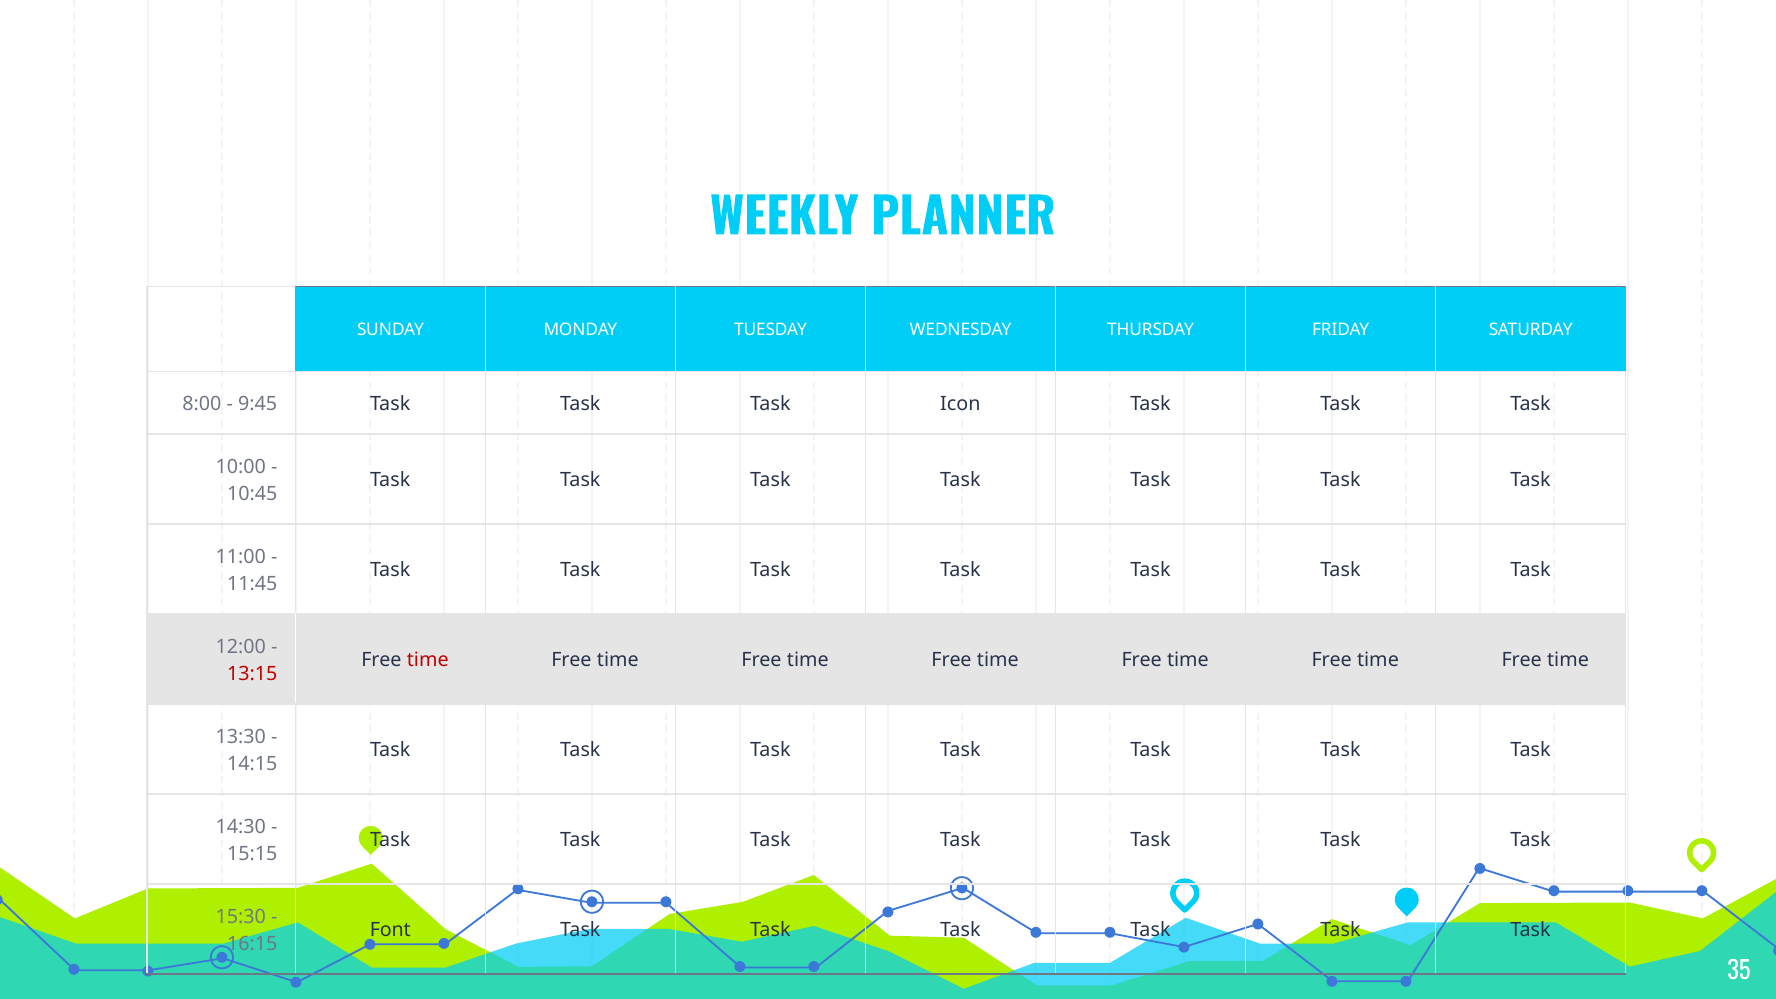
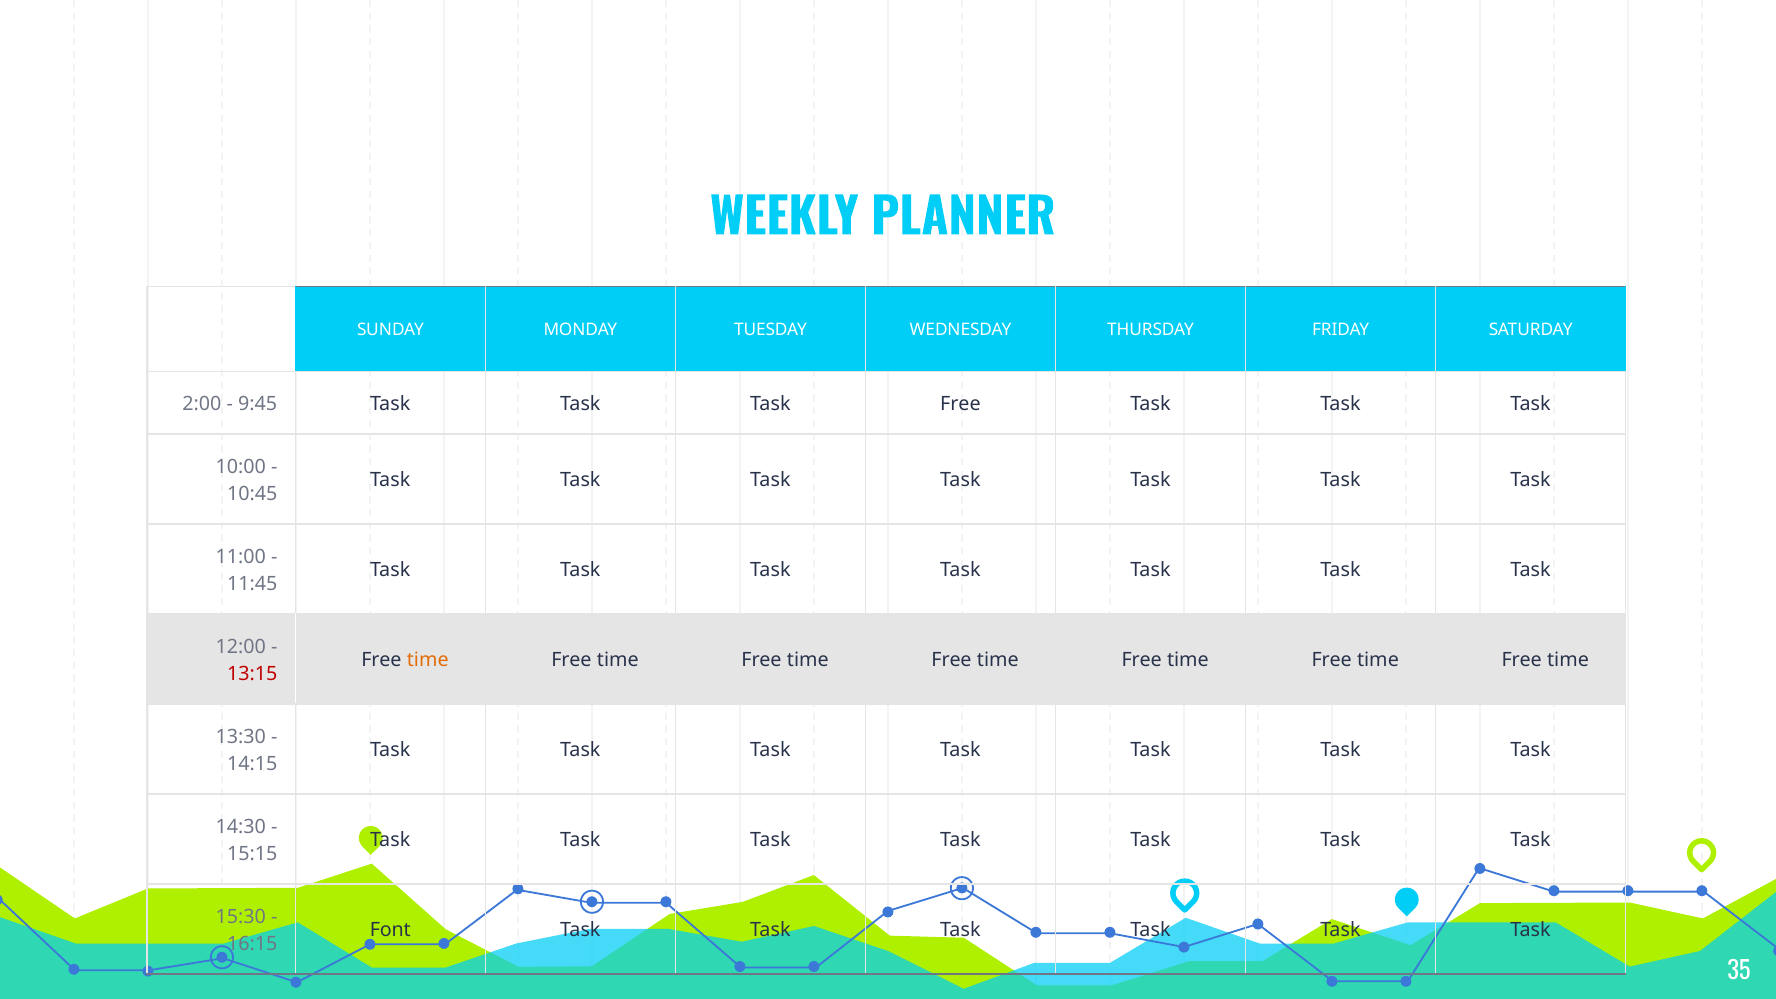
8:00: 8:00 -> 2:00
Task Icon: Icon -> Free
time at (428, 660) colour: red -> orange
